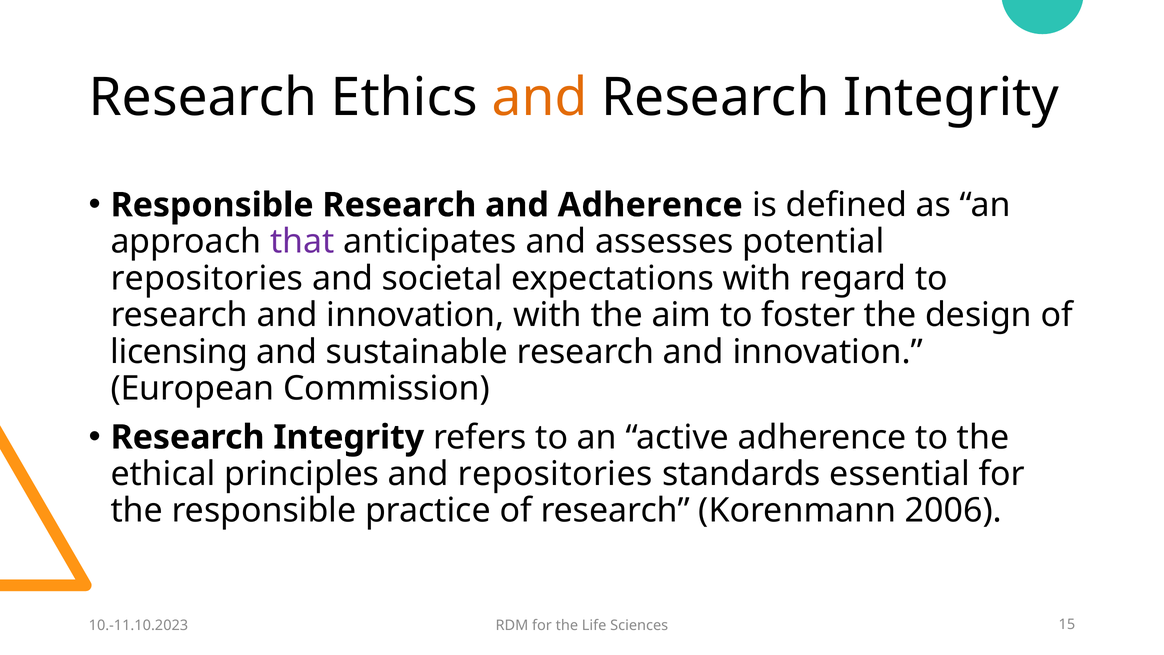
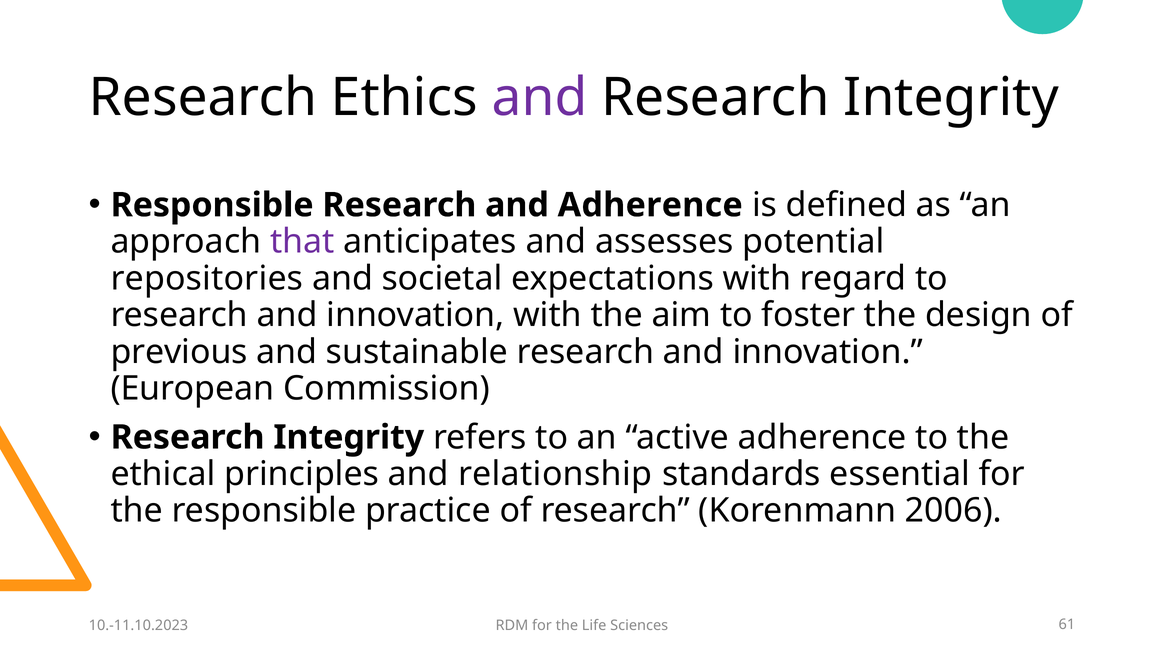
and at (539, 98) colour: orange -> purple
licensing: licensing -> previous
and repositories: repositories -> relationship
15: 15 -> 61
